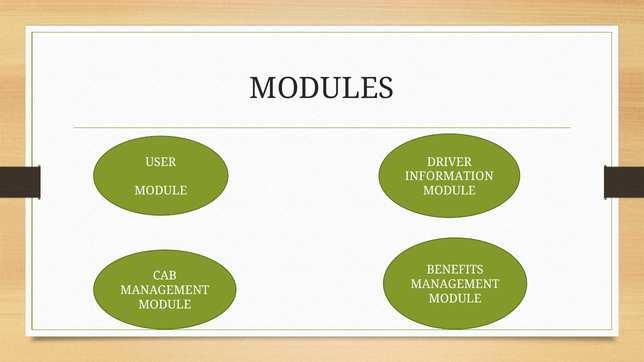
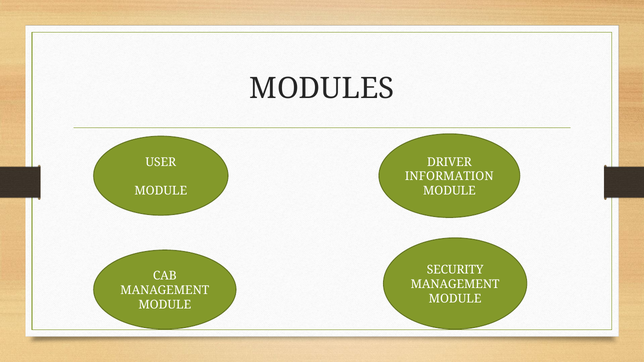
BENEFITS: BENEFITS -> SECURITY
